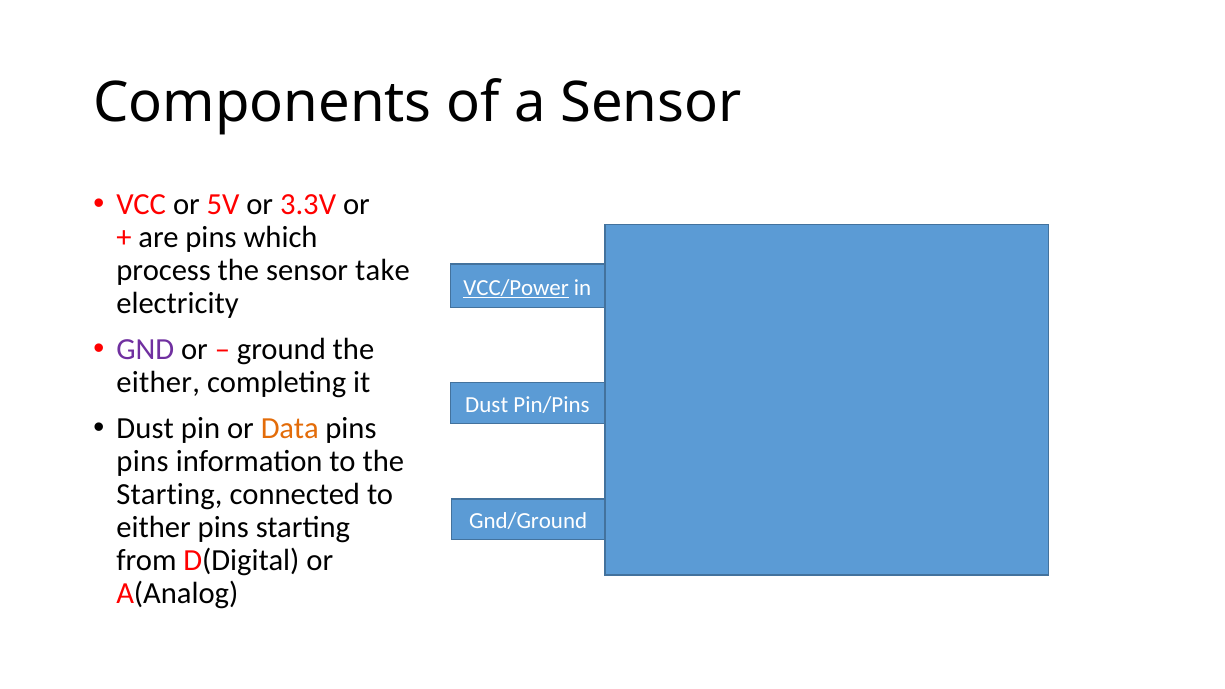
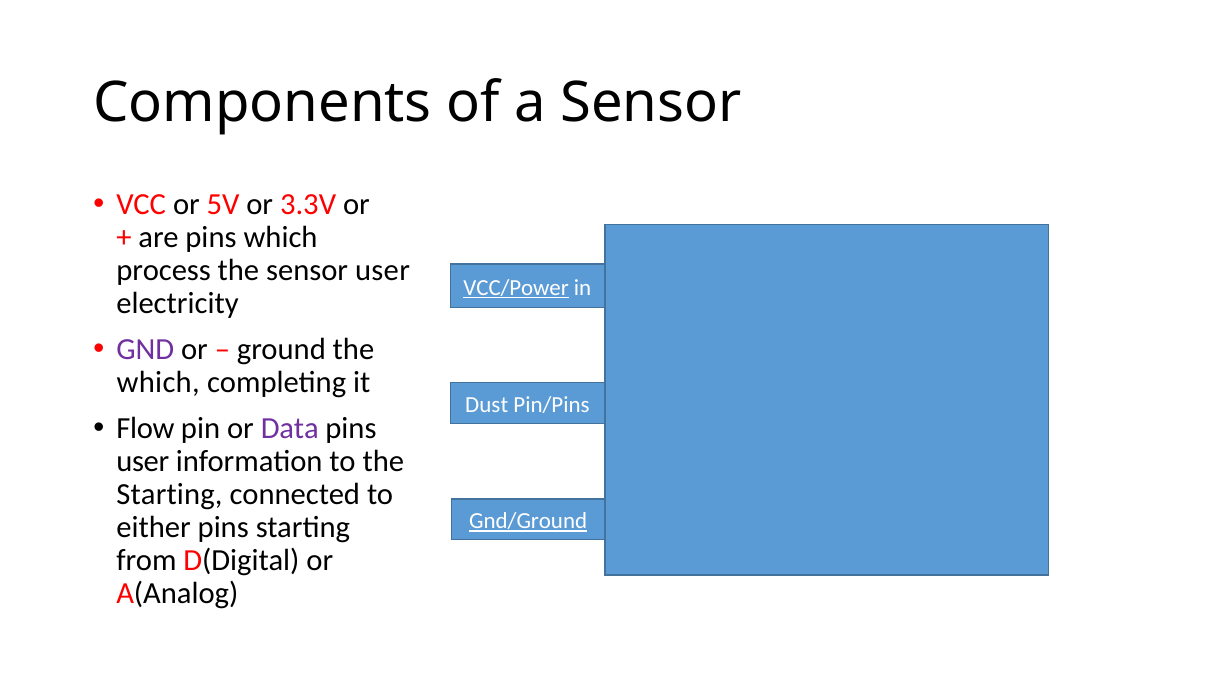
sensor take: take -> user
either at (158, 382): either -> which
Dust at (145, 428): Dust -> Flow
Data colour: orange -> purple
pins at (142, 461): pins -> user
Gnd/Ground underline: none -> present
